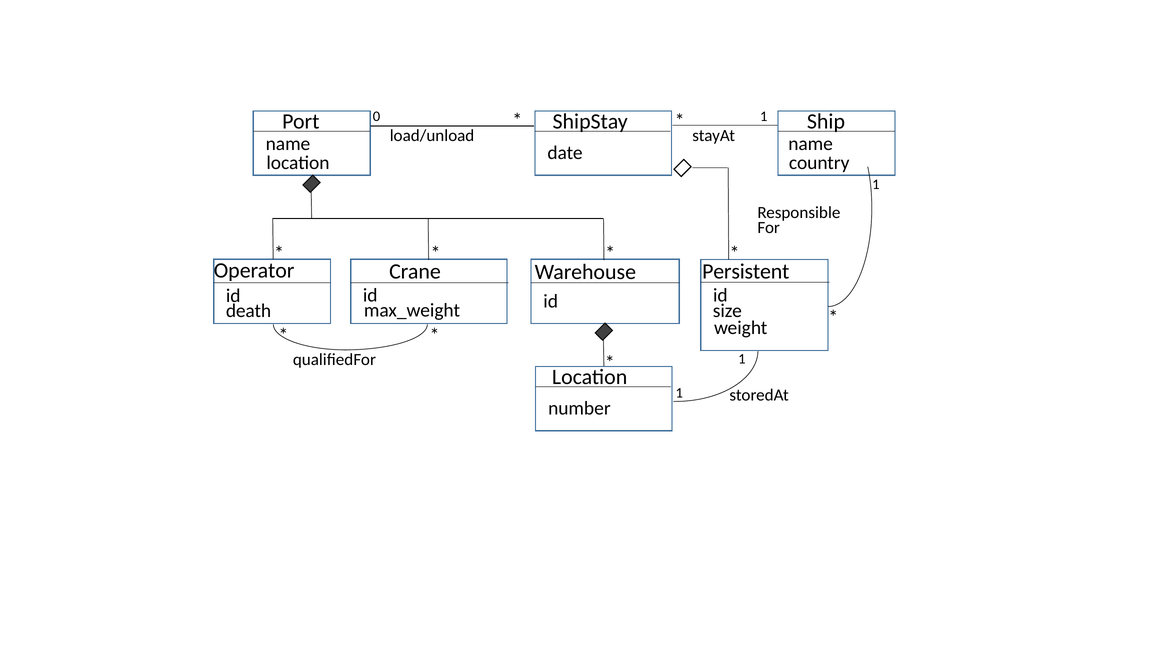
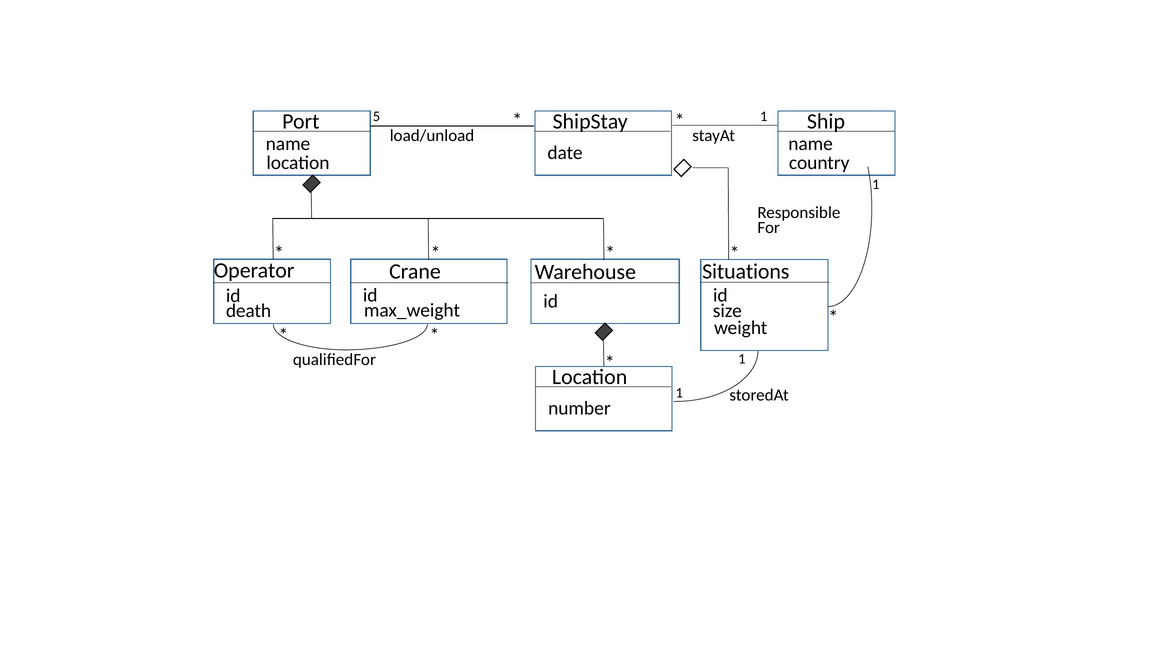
0: 0 -> 5
Persistent: Persistent -> Situations
